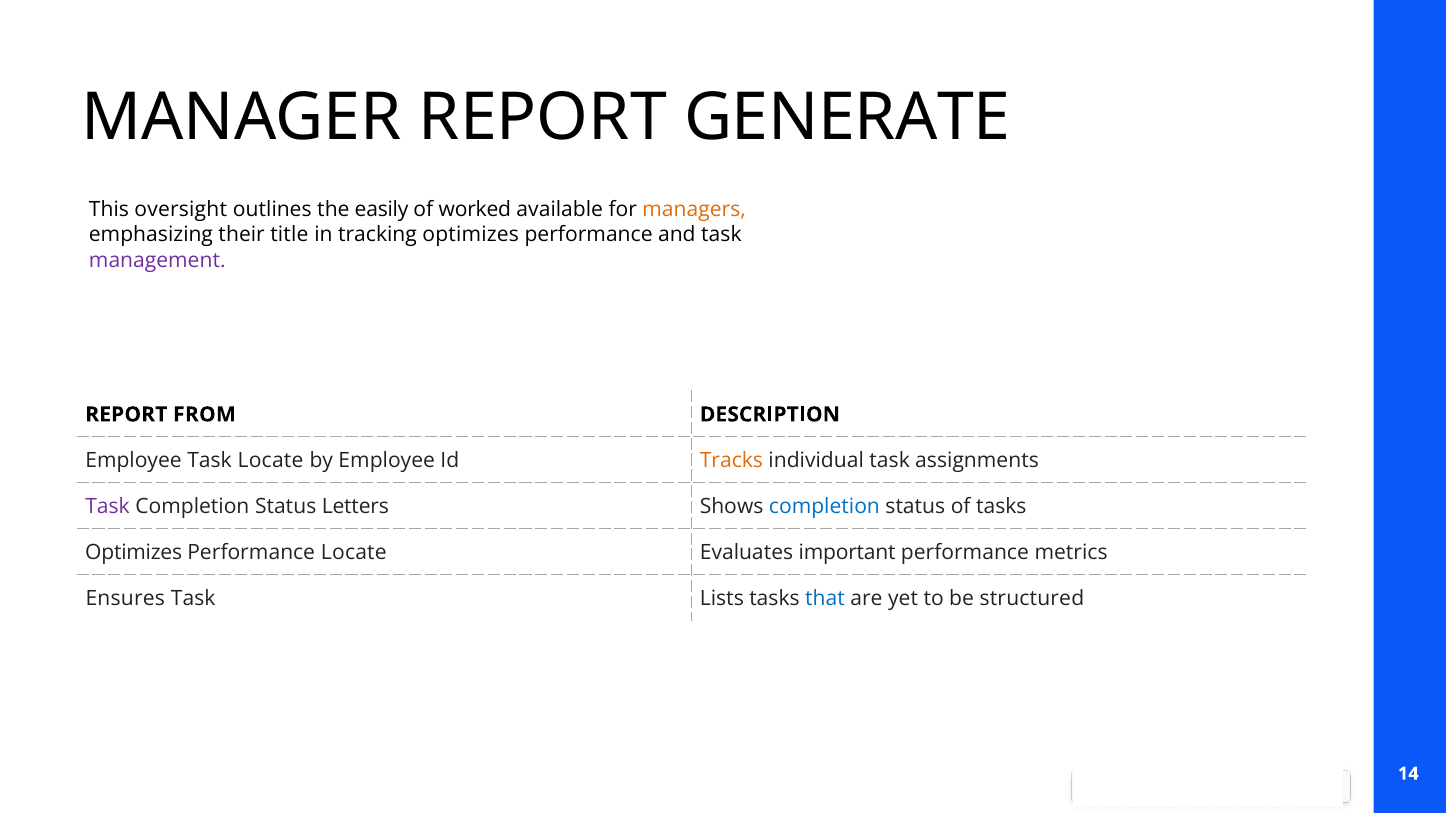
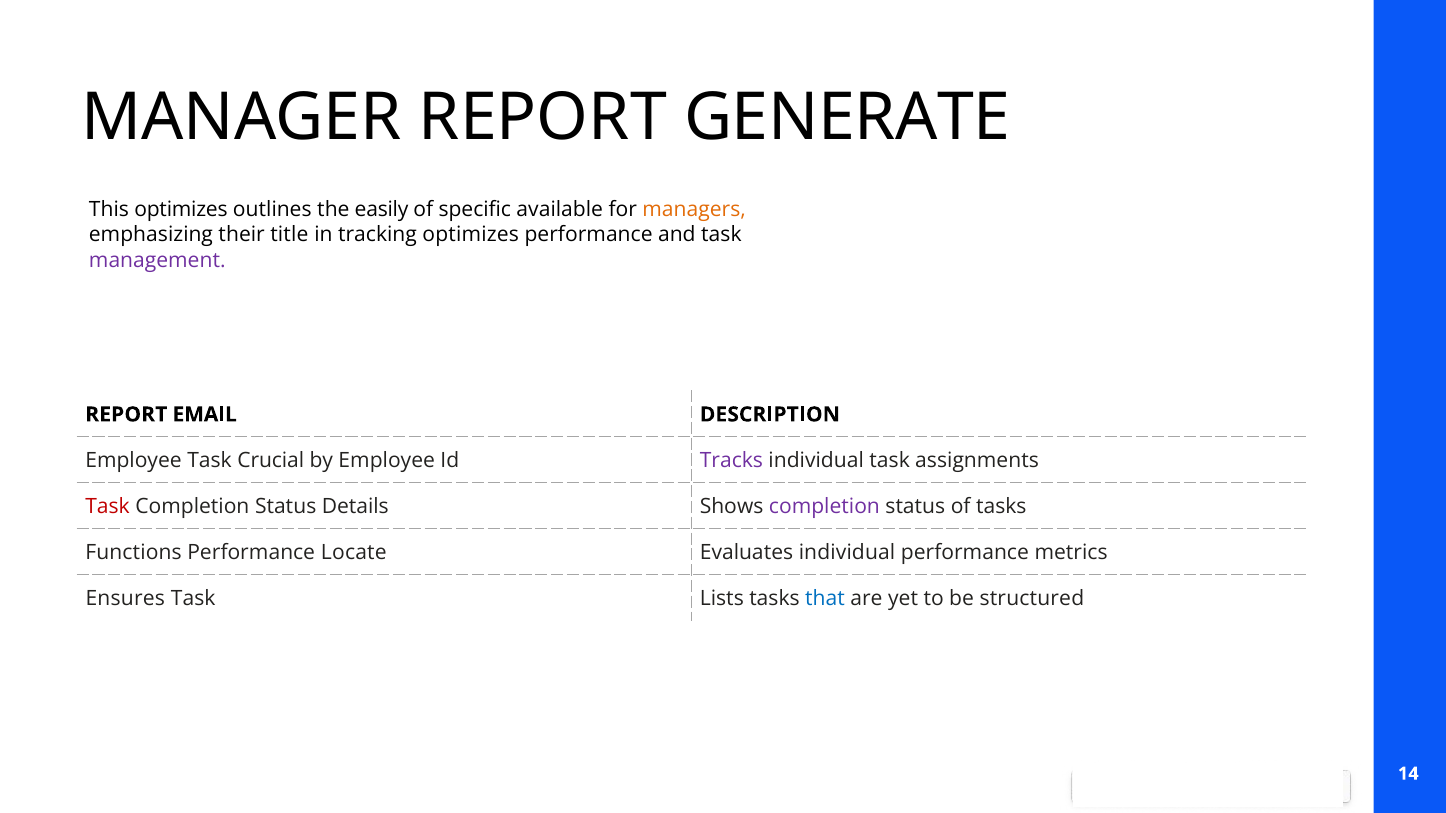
This oversight: oversight -> optimizes
worked: worked -> specific
FROM: FROM -> EMAIL
Task Locate: Locate -> Crucial
Tracks colour: orange -> purple
Task at (108, 507) colour: purple -> red
Letters: Letters -> Details
completion at (824, 507) colour: blue -> purple
Optimizes at (134, 553): Optimizes -> Functions
Evaluates important: important -> individual
